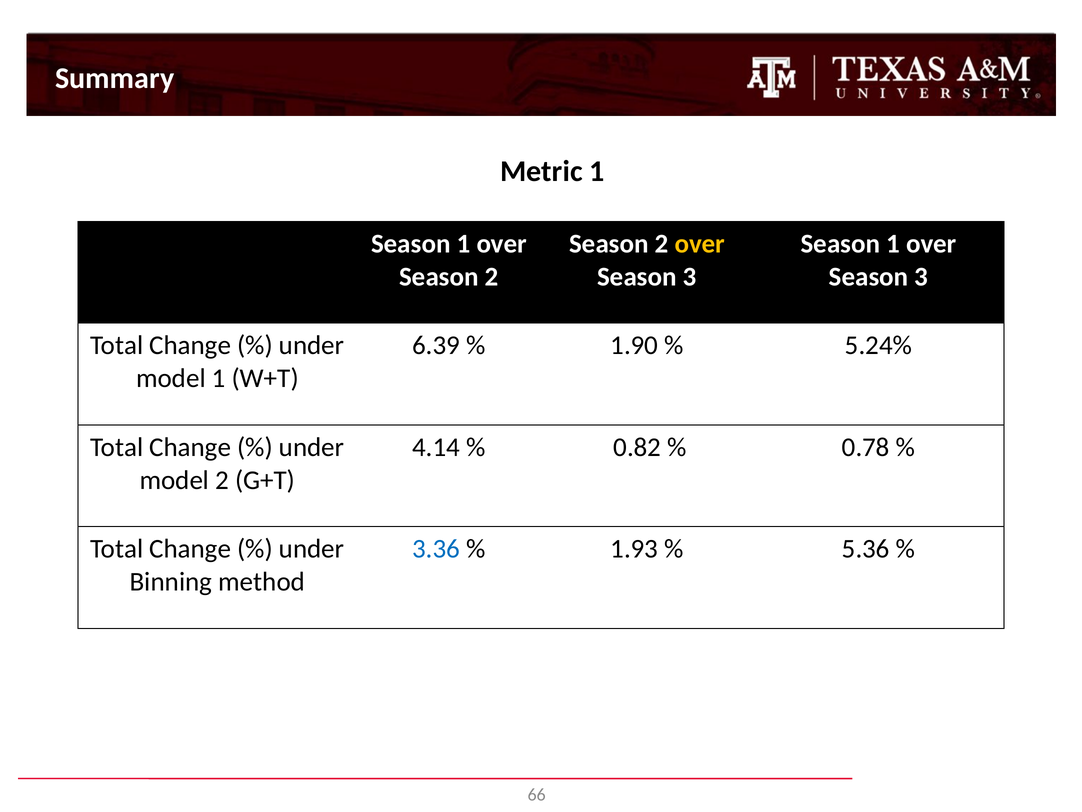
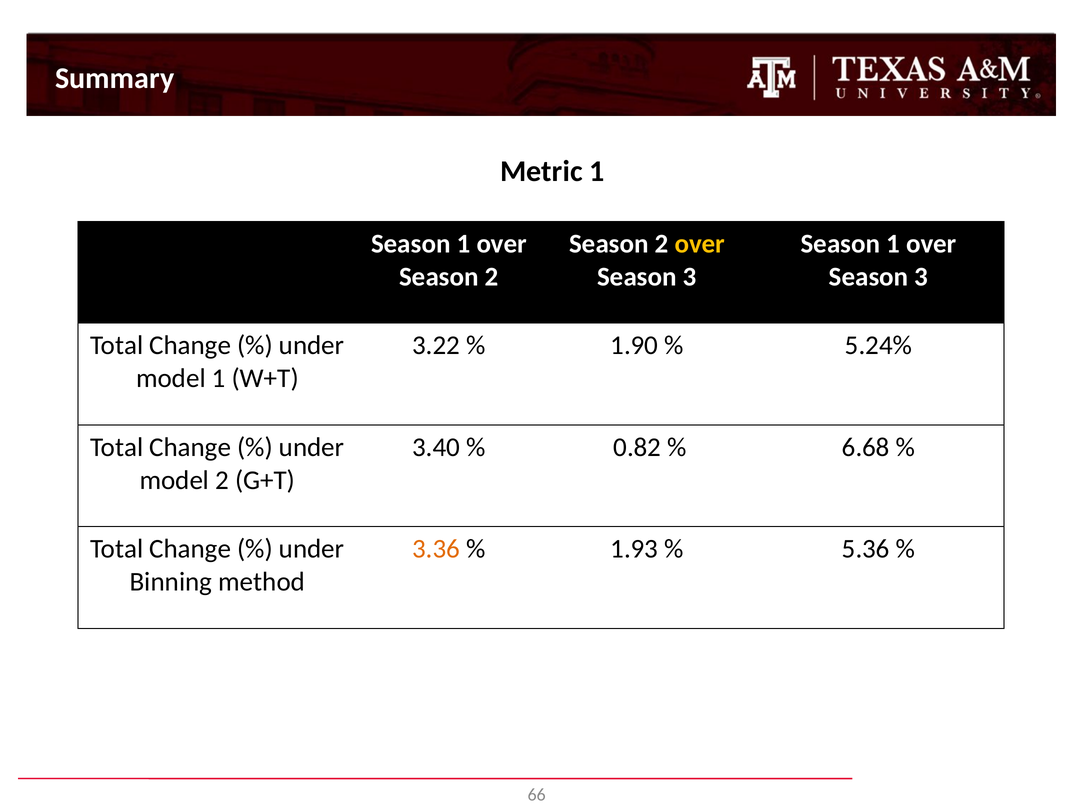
6.39: 6.39 -> 3.22
4.14: 4.14 -> 3.40
0.78: 0.78 -> 6.68
3.36 colour: blue -> orange
